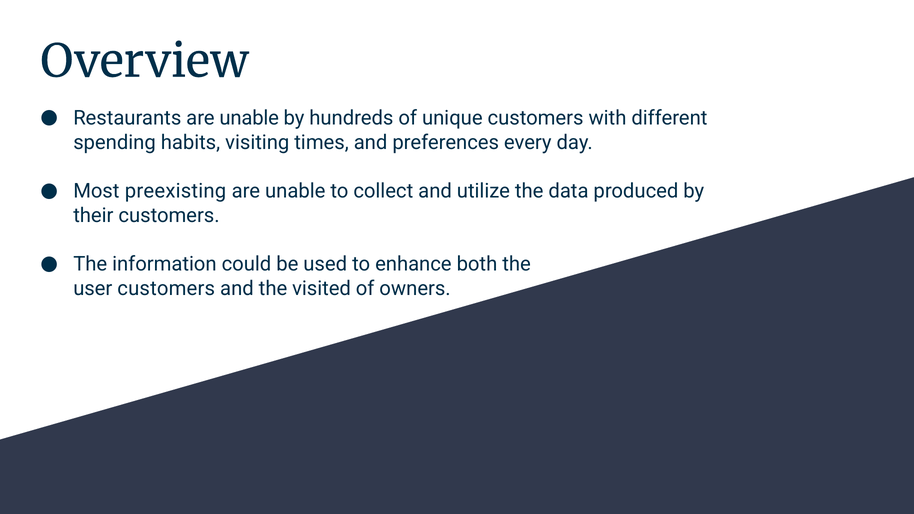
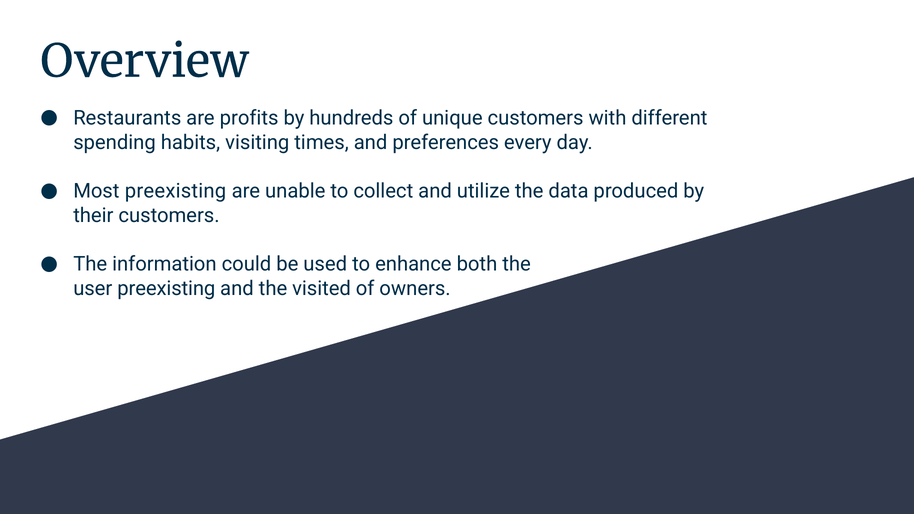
Restaurants are unable: unable -> profits
user customers: customers -> preexisting
